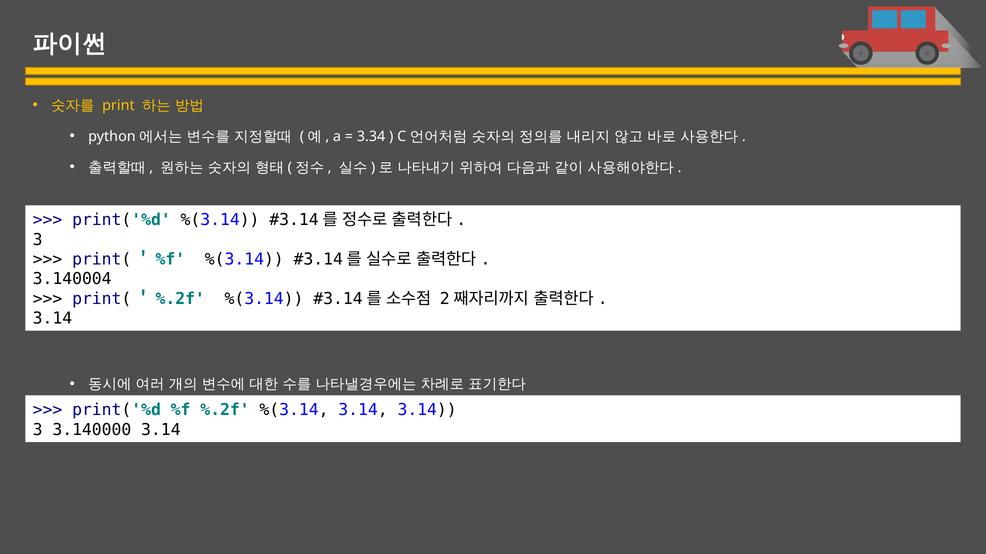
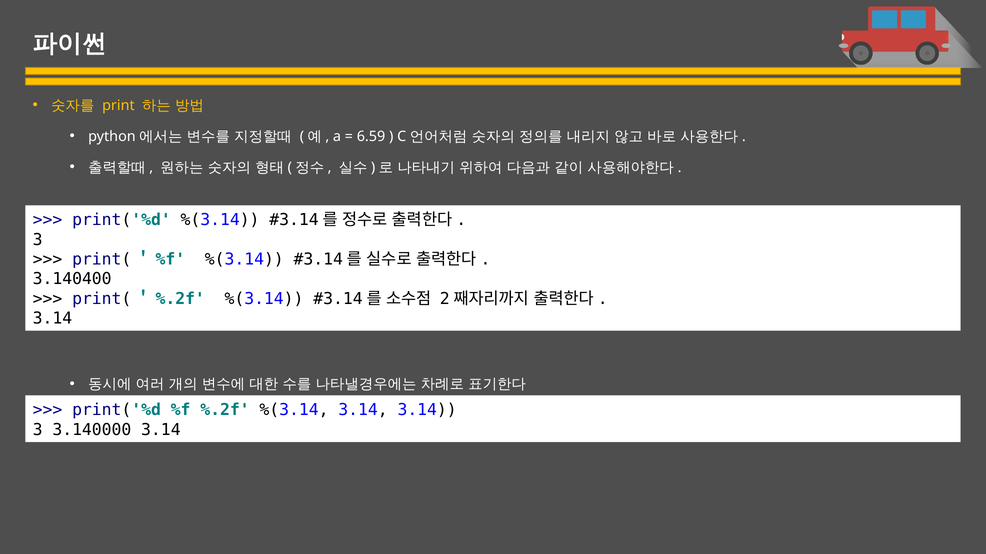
3.34: 3.34 -> 6.59
3.140004: 3.140004 -> 3.140400
